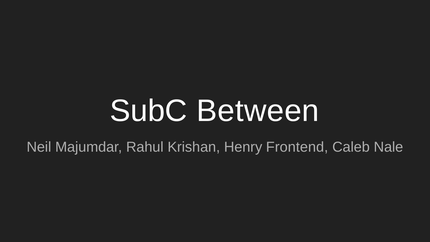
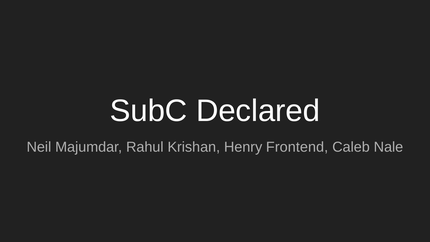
Between: Between -> Declared
